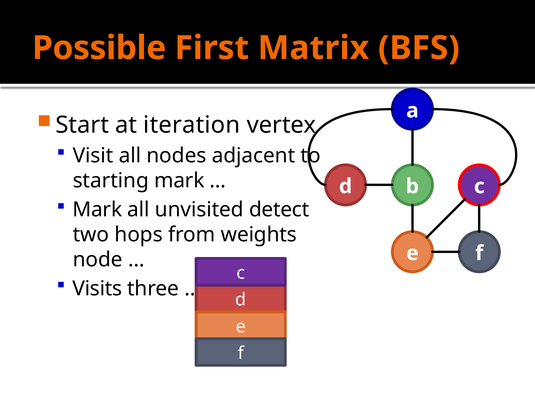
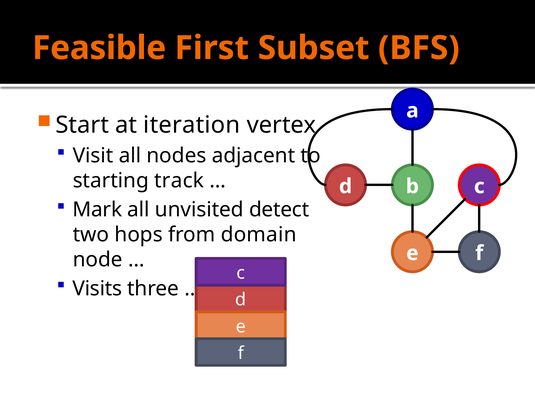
Possible: Possible -> Feasible
Matrix: Matrix -> Subset
starting mark: mark -> track
weights: weights -> domain
